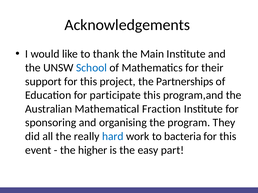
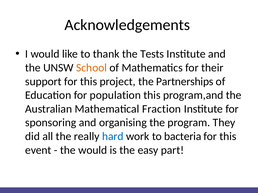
Main: Main -> Tests
School colour: blue -> orange
participate: participate -> population
the higher: higher -> would
